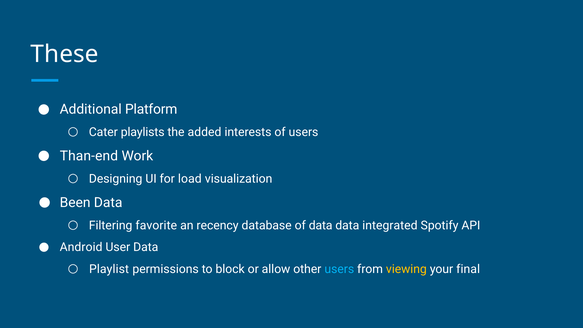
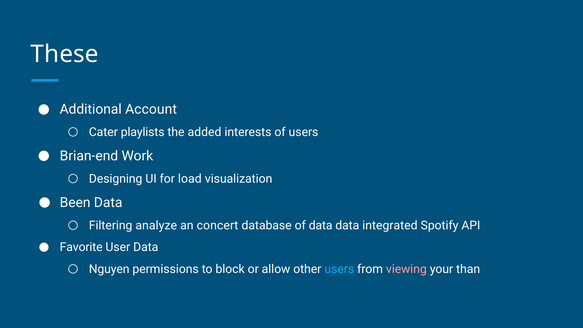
Platform: Platform -> Account
Than-end: Than-end -> Brian-end
favorite: favorite -> analyze
recency: recency -> concert
Android: Android -> Favorite
Playlist: Playlist -> Nguyen
viewing colour: yellow -> pink
final: final -> than
